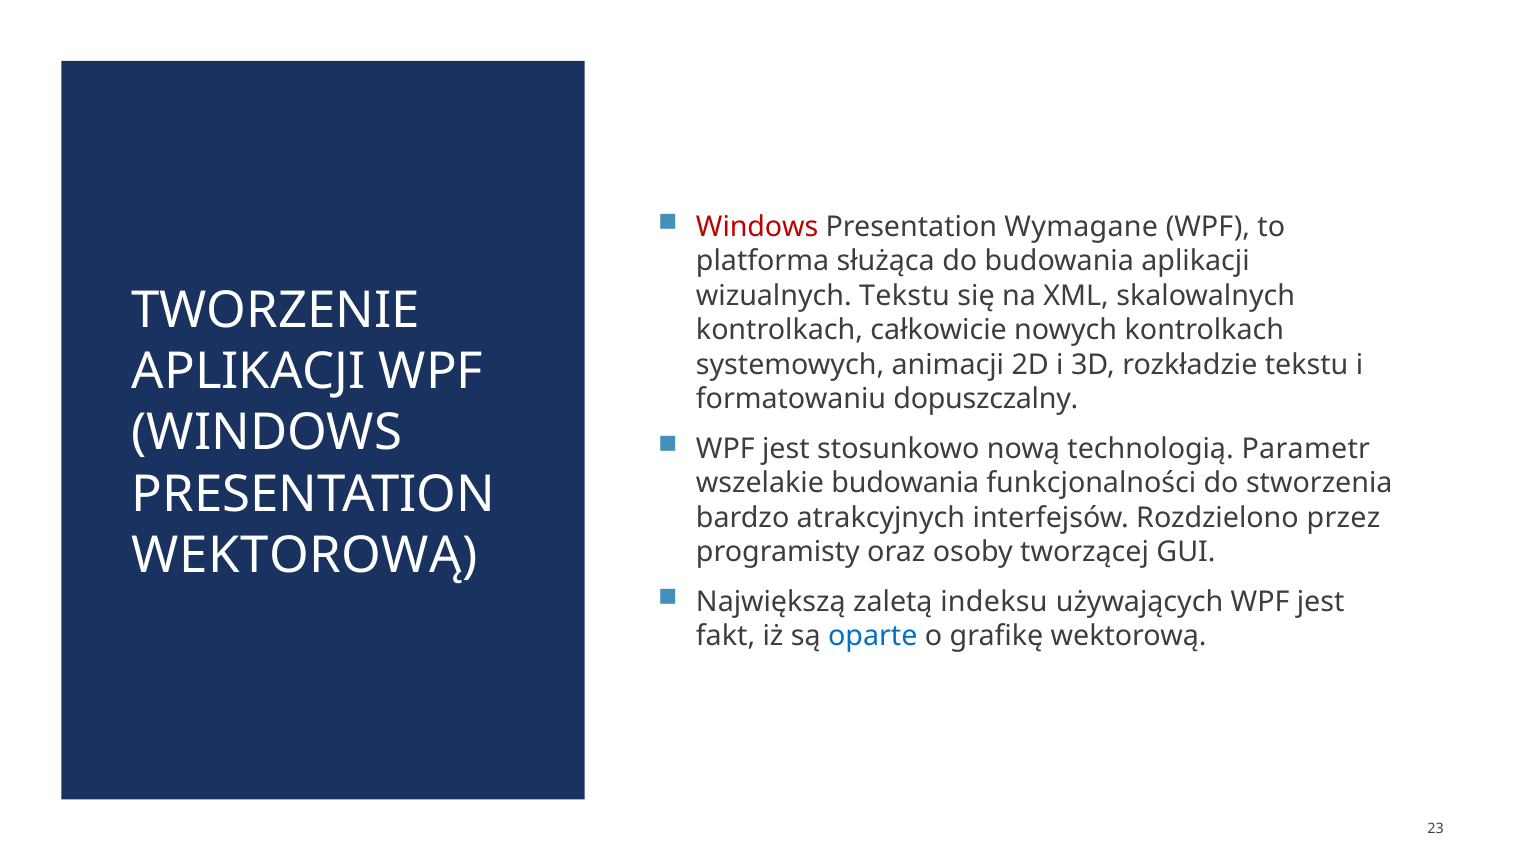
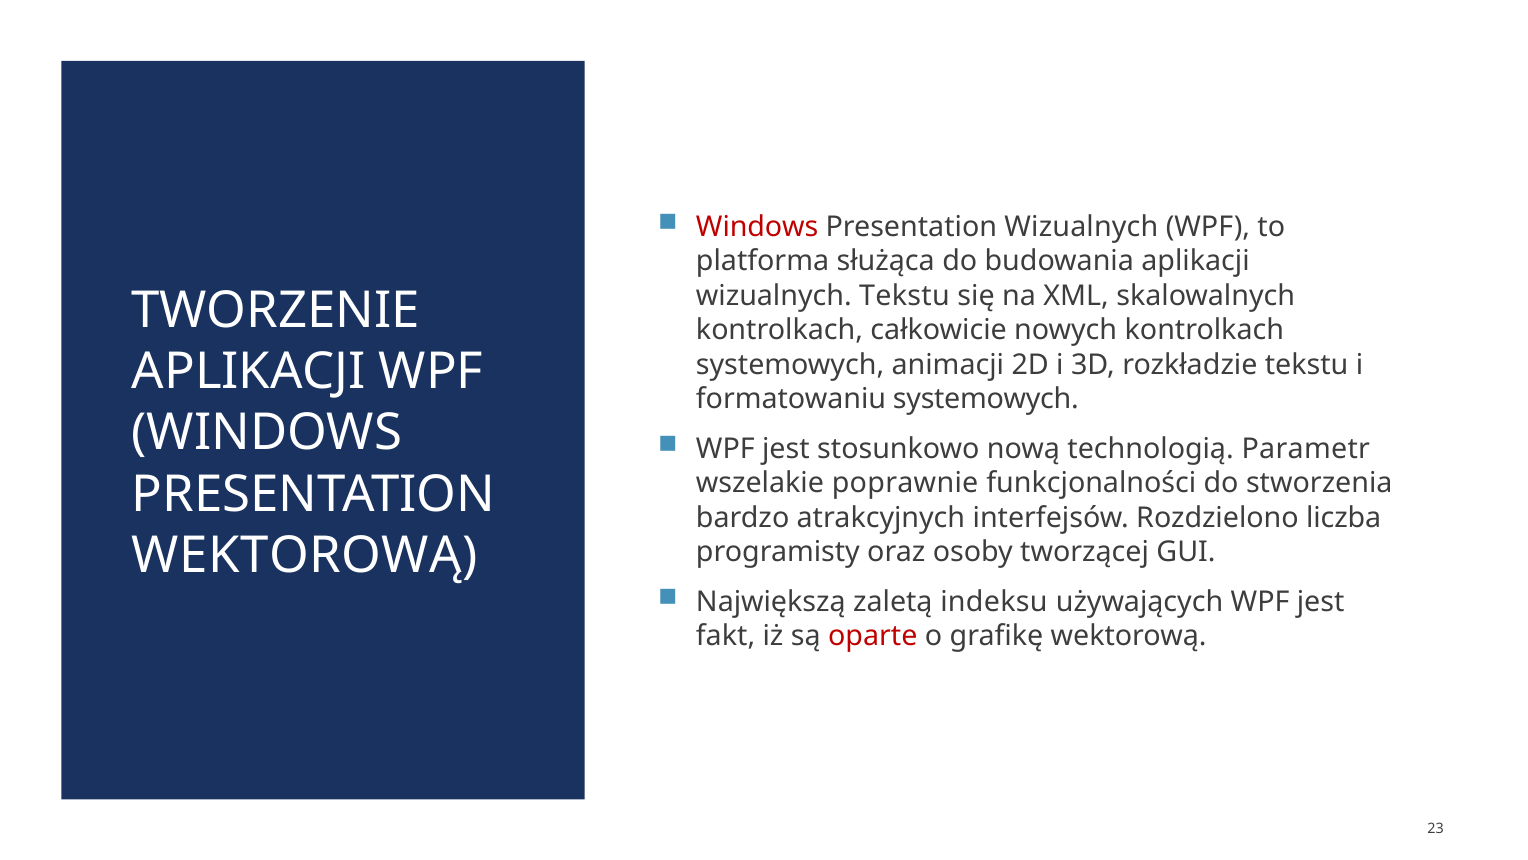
Presentation Wymagane: Wymagane -> Wizualnych
formatowaniu dopuszczalny: dopuszczalny -> systemowych
wszelakie budowania: budowania -> poprawnie
przez: przez -> liczba
oparte colour: blue -> red
